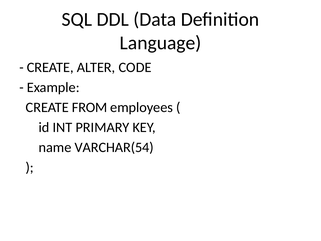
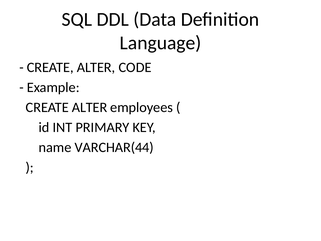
FROM at (90, 107): FROM -> ALTER
VARCHAR(54: VARCHAR(54 -> VARCHAR(44
